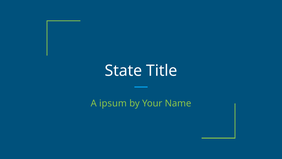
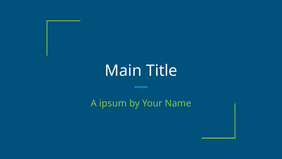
State: State -> Main
